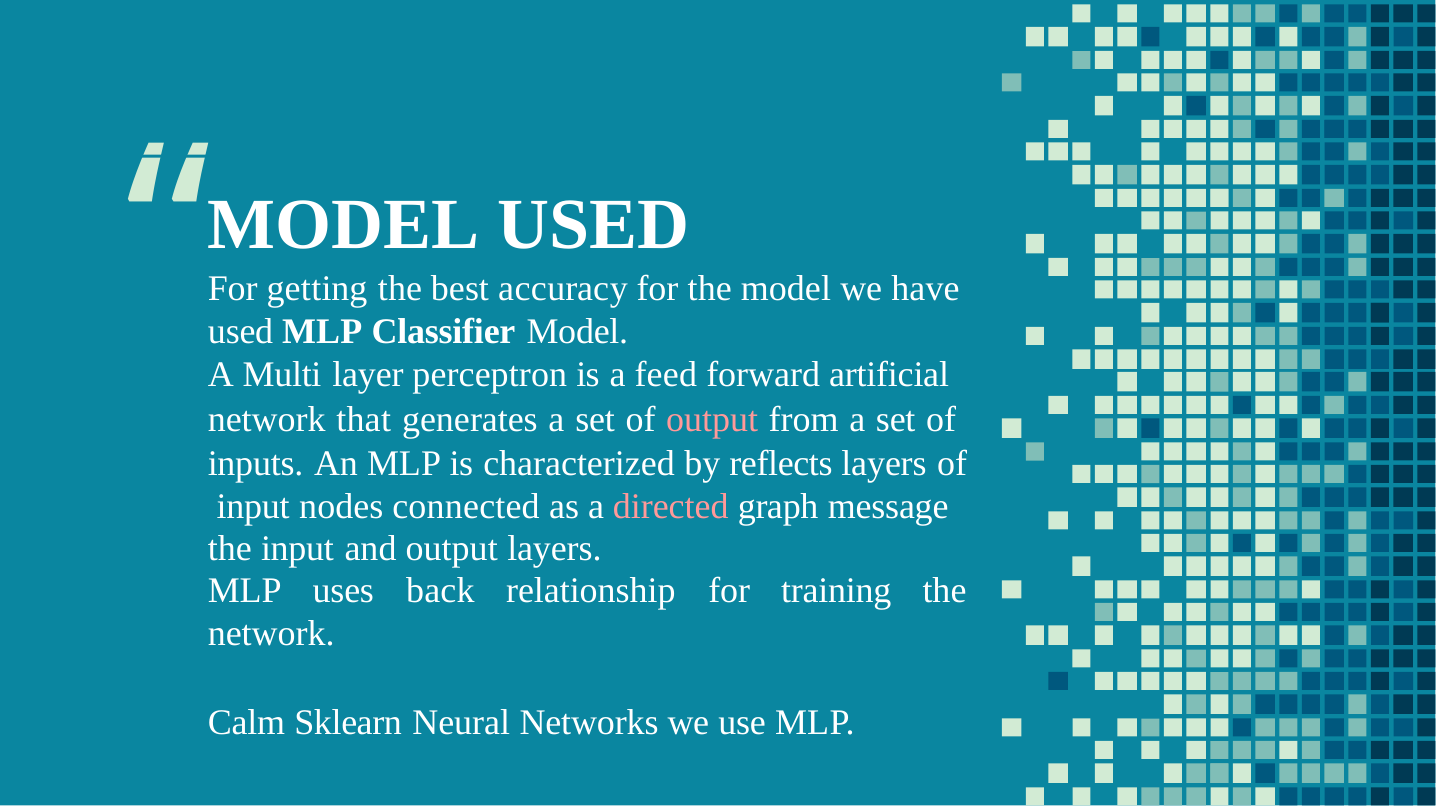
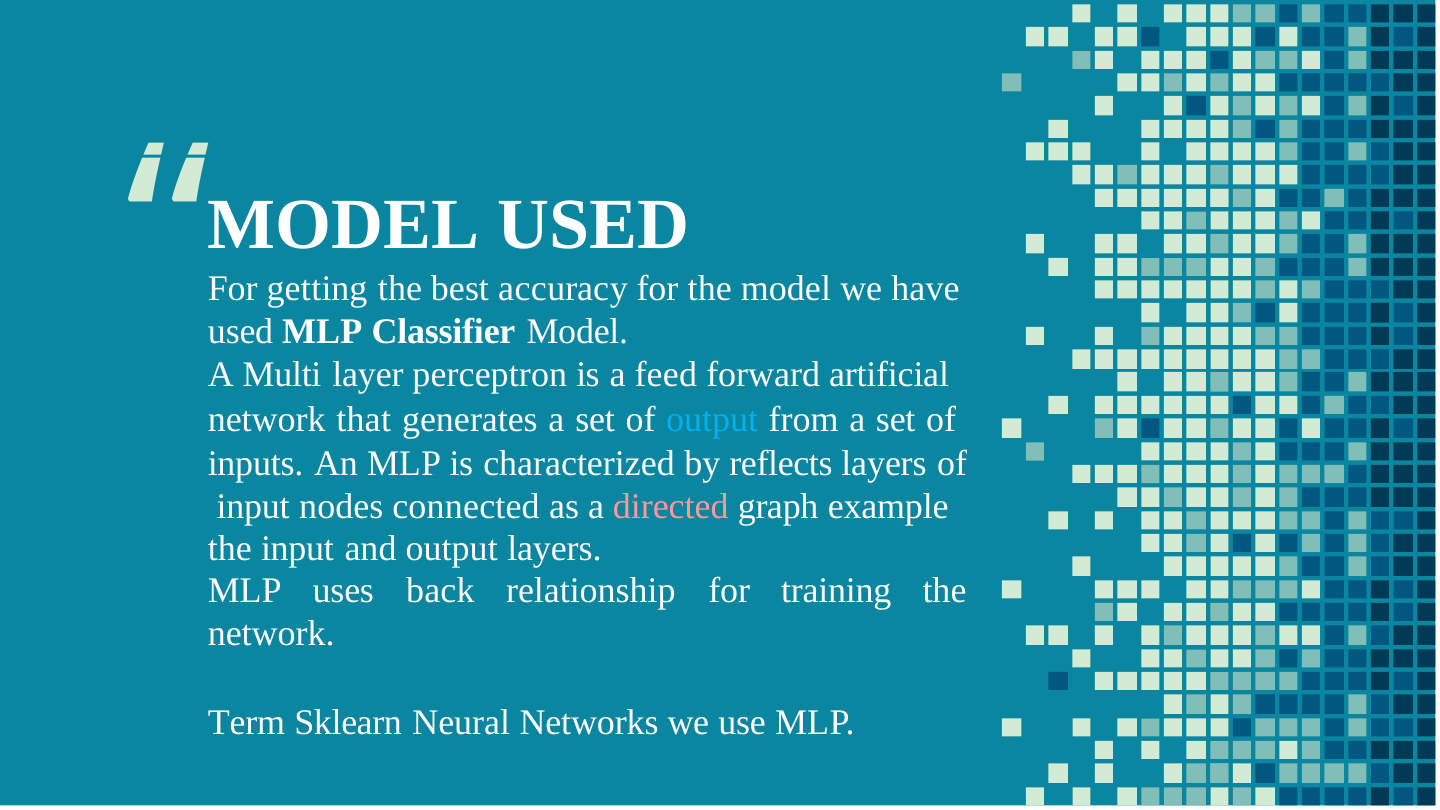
output at (712, 420) colour: pink -> light blue
message: message -> example
Calm: Calm -> Term
